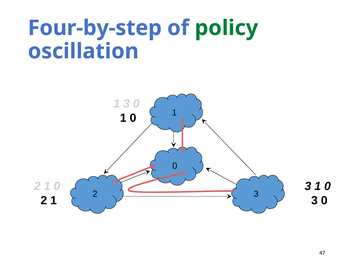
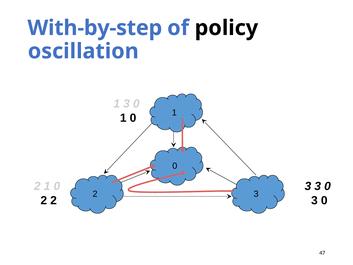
Four-by-step: Four-by-step -> With-by-step
policy colour: green -> black
3 1: 1 -> 3
1 at (54, 200): 1 -> 2
